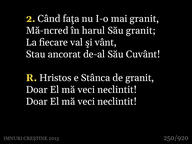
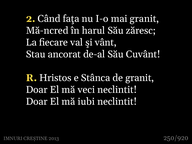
Său granit: granit -> zăresc
veci at (86, 102): veci -> iubi
